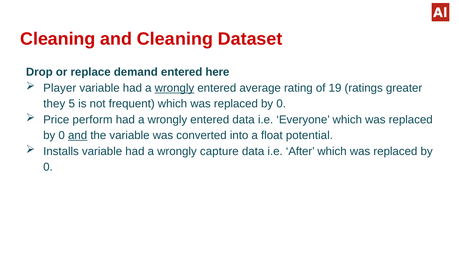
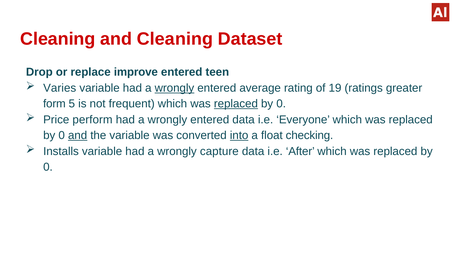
demand: demand -> improve
here: here -> teen
Player: Player -> Varies
they: they -> form
replaced at (236, 104) underline: none -> present
into underline: none -> present
potential: potential -> checking
